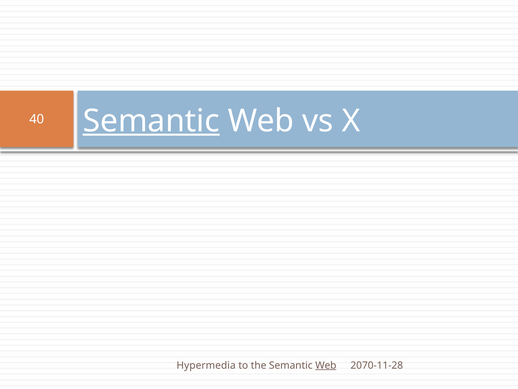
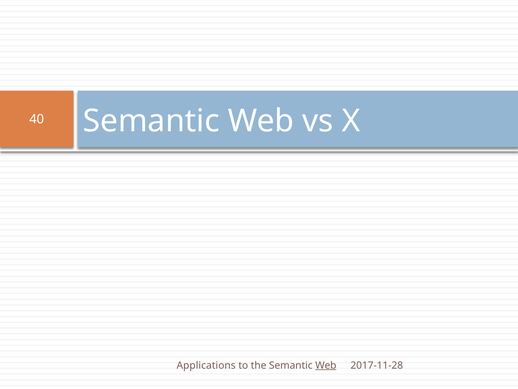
Semantic at (151, 121) underline: present -> none
Hypermedia: Hypermedia -> Applications
2070-11-28: 2070-11-28 -> 2017-11-28
